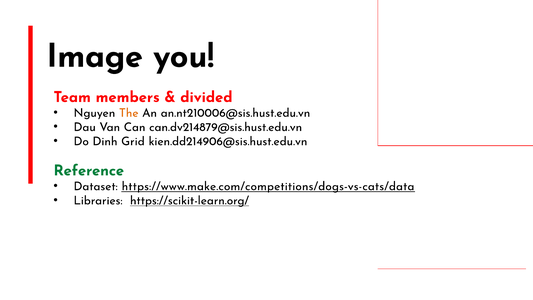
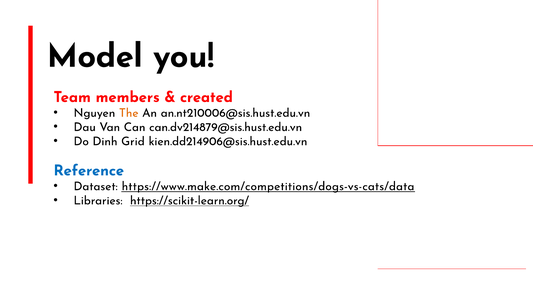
Image: Image -> Model
divided: divided -> created
Reference colour: green -> blue
